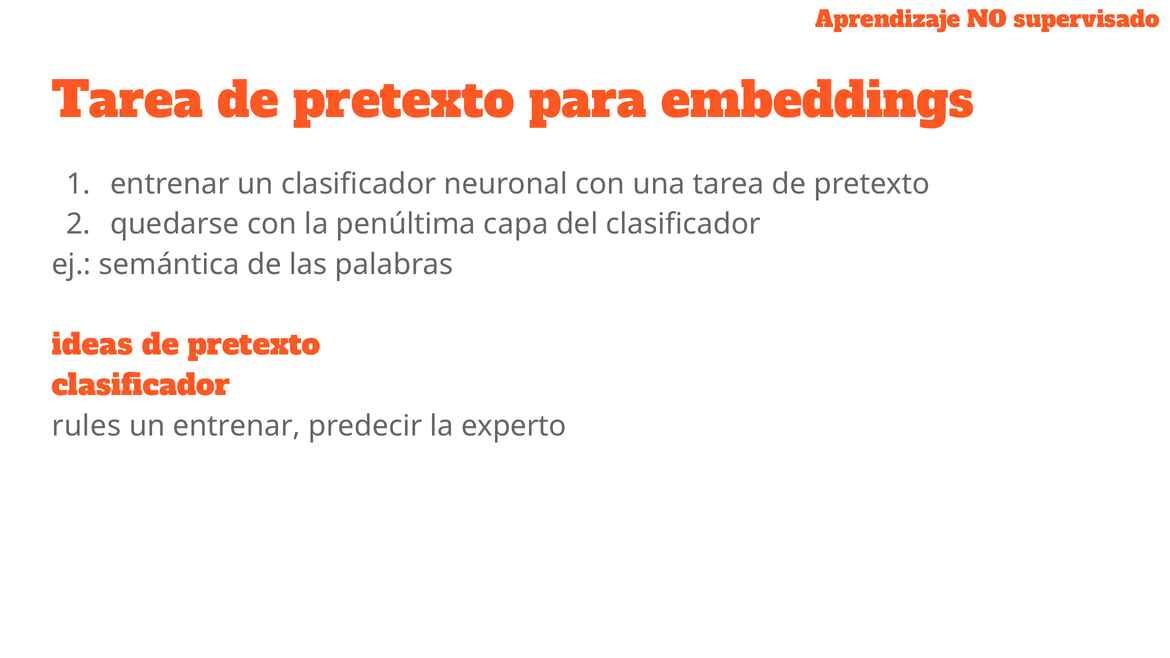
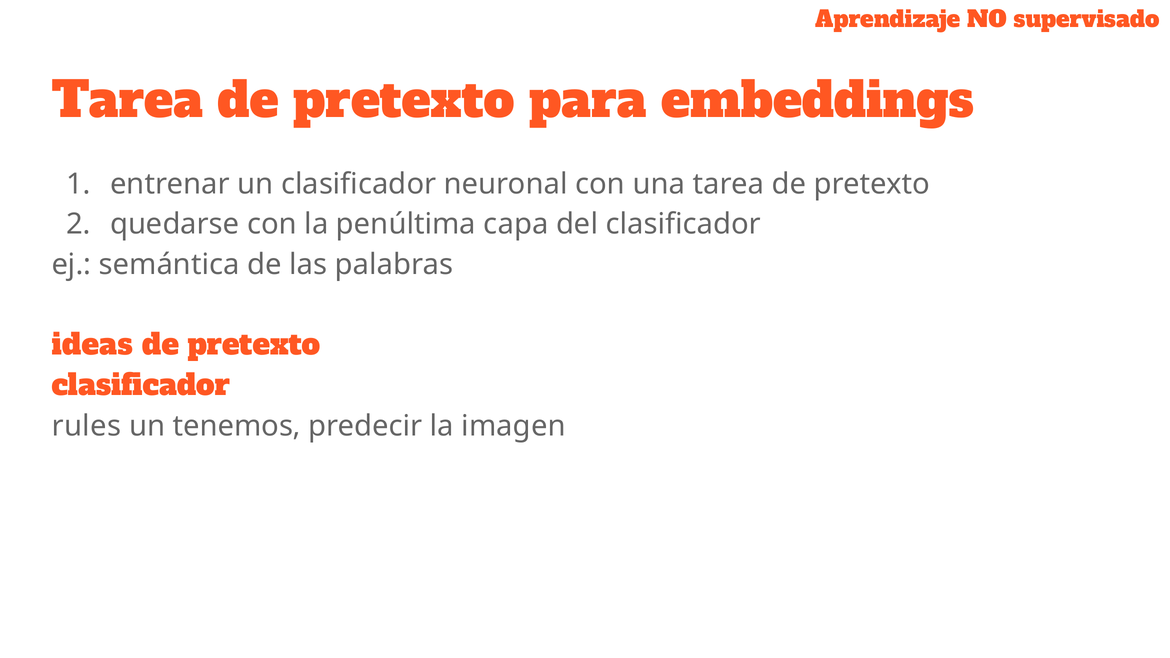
un entrenar: entrenar -> tenemos
experto: experto -> imagen
